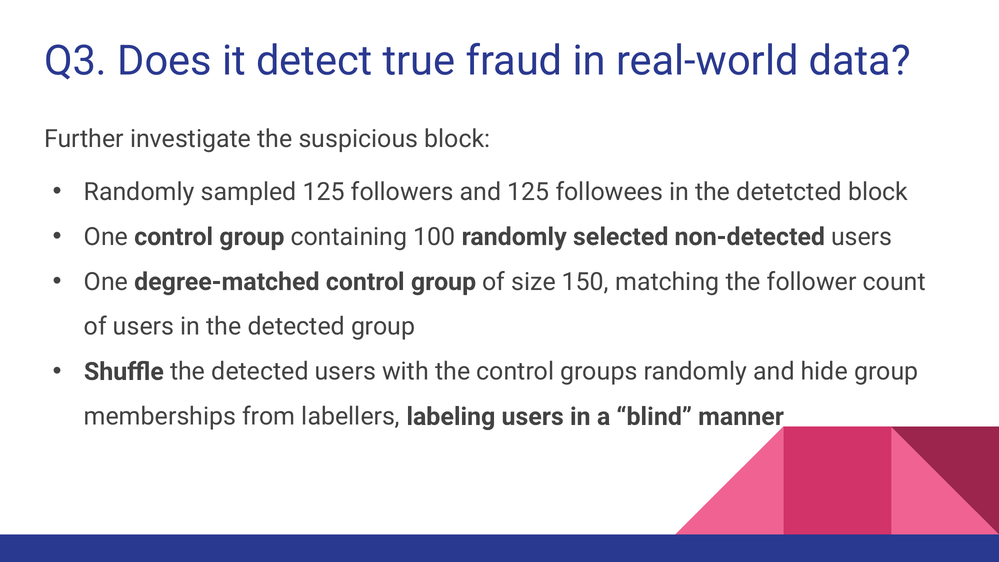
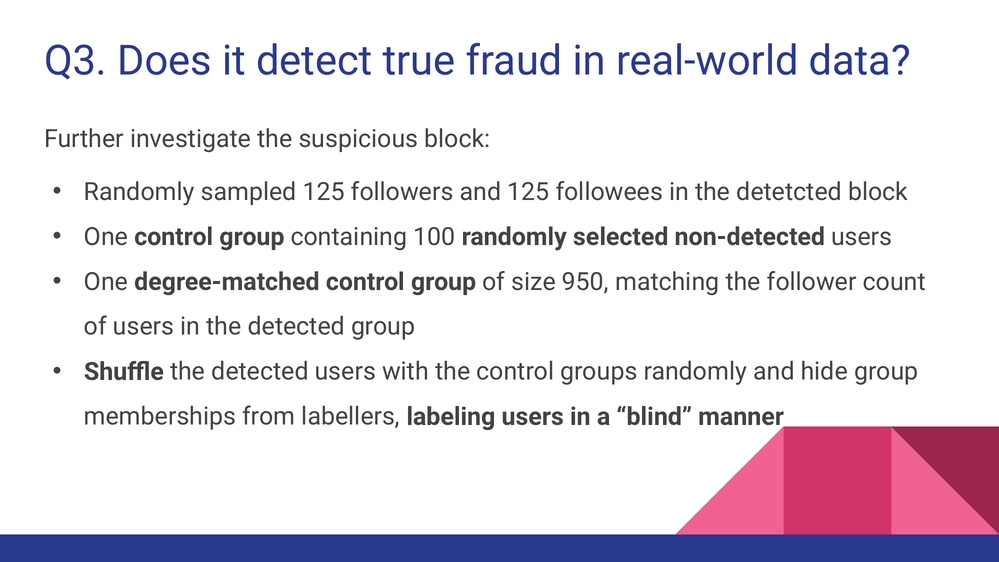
150: 150 -> 950
